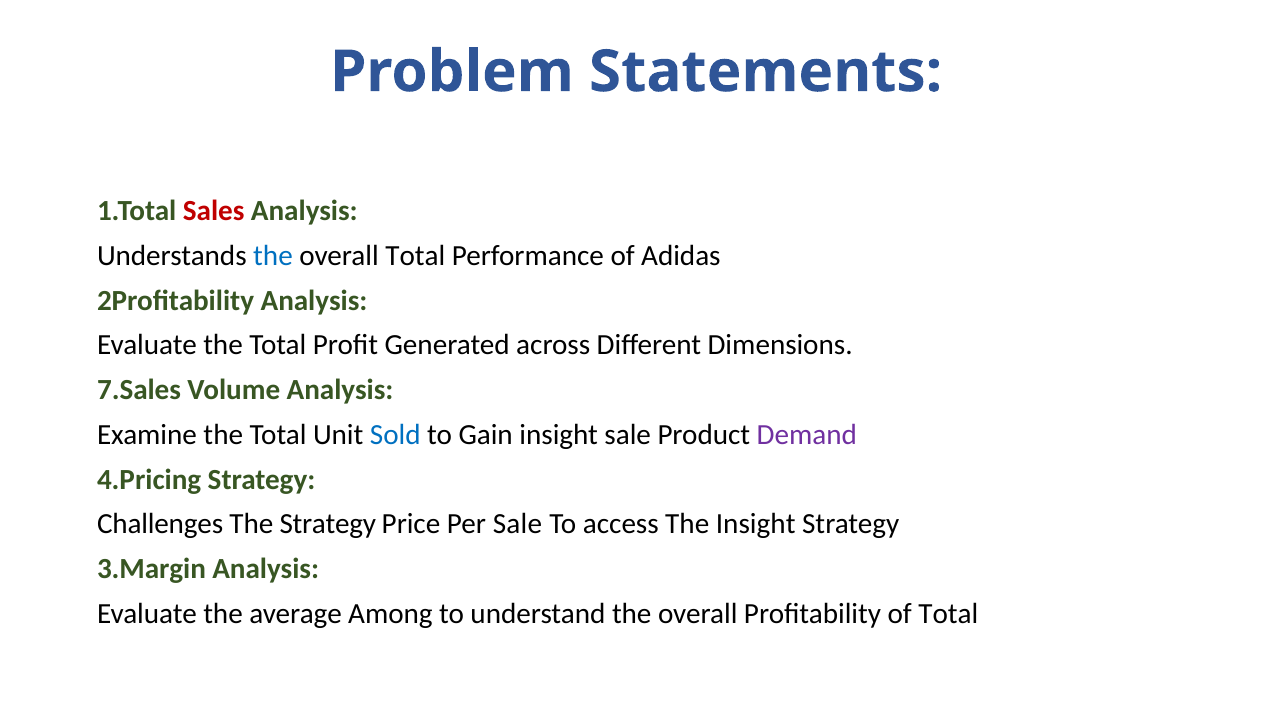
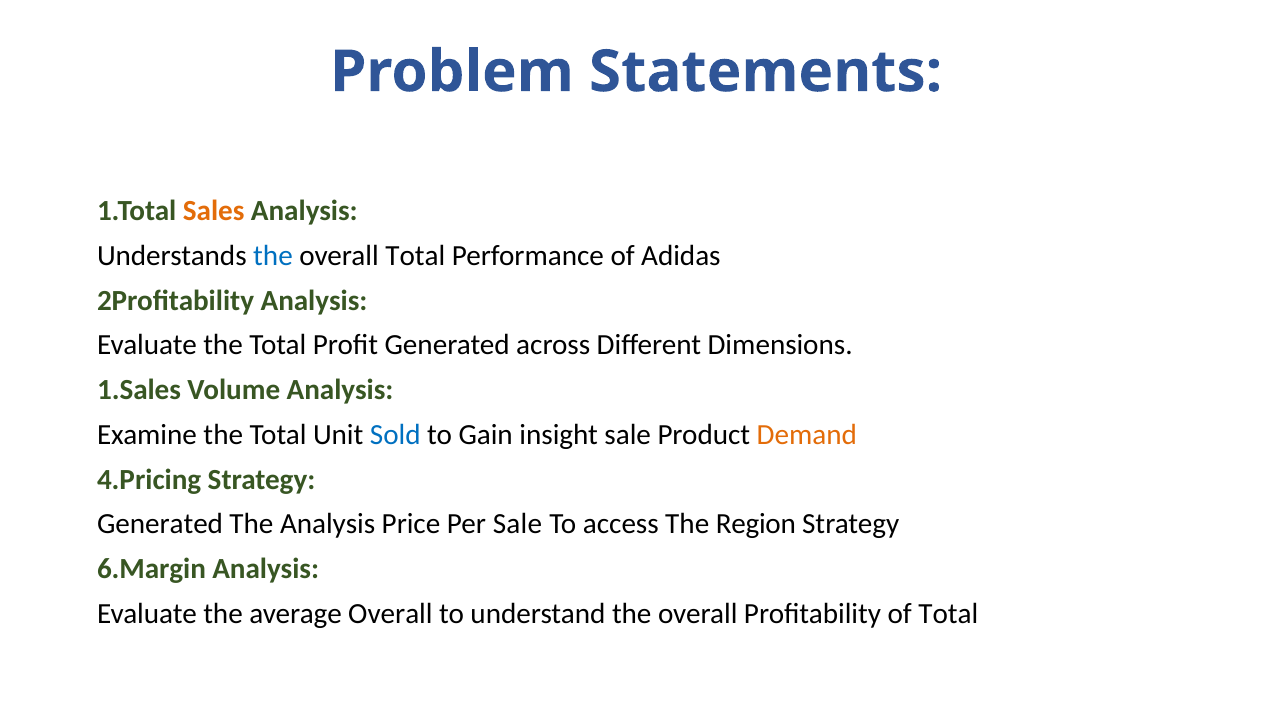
Sales colour: red -> orange
7.Sales: 7.Sales -> 1.Sales
Demand colour: purple -> orange
Challenges at (160, 524): Challenges -> Generated
The Strategy: Strategy -> Analysis
The Insight: Insight -> Region
3.Margin: 3.Margin -> 6.Margin
average Among: Among -> Overall
